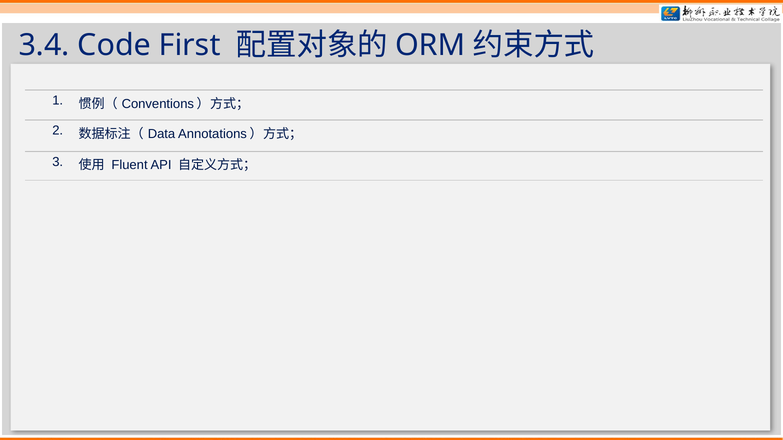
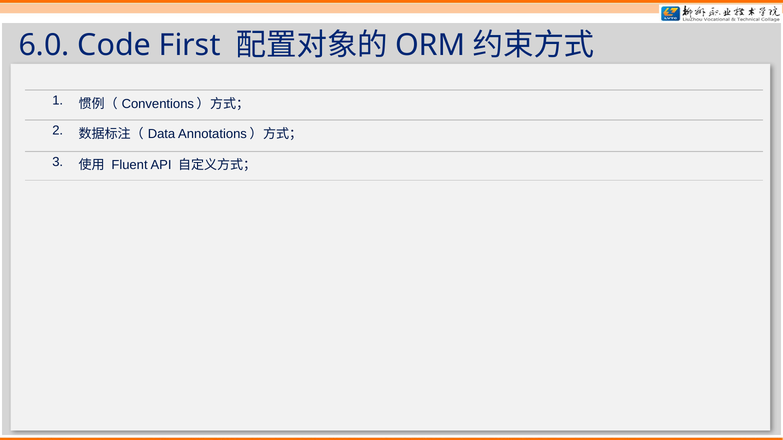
3.4: 3.4 -> 6.0
